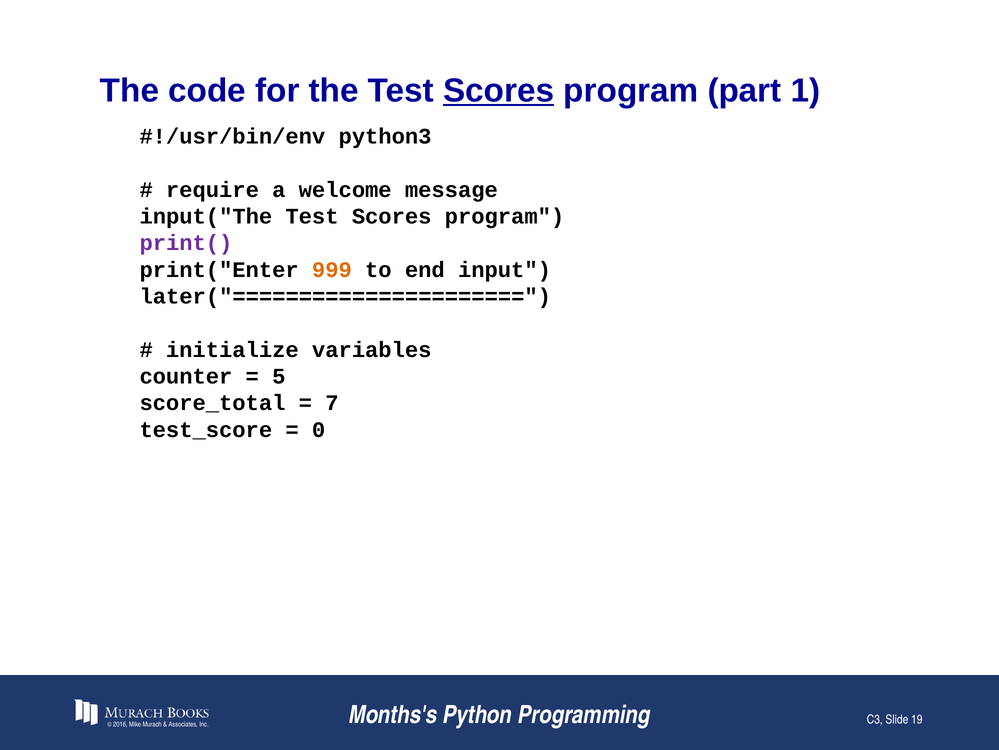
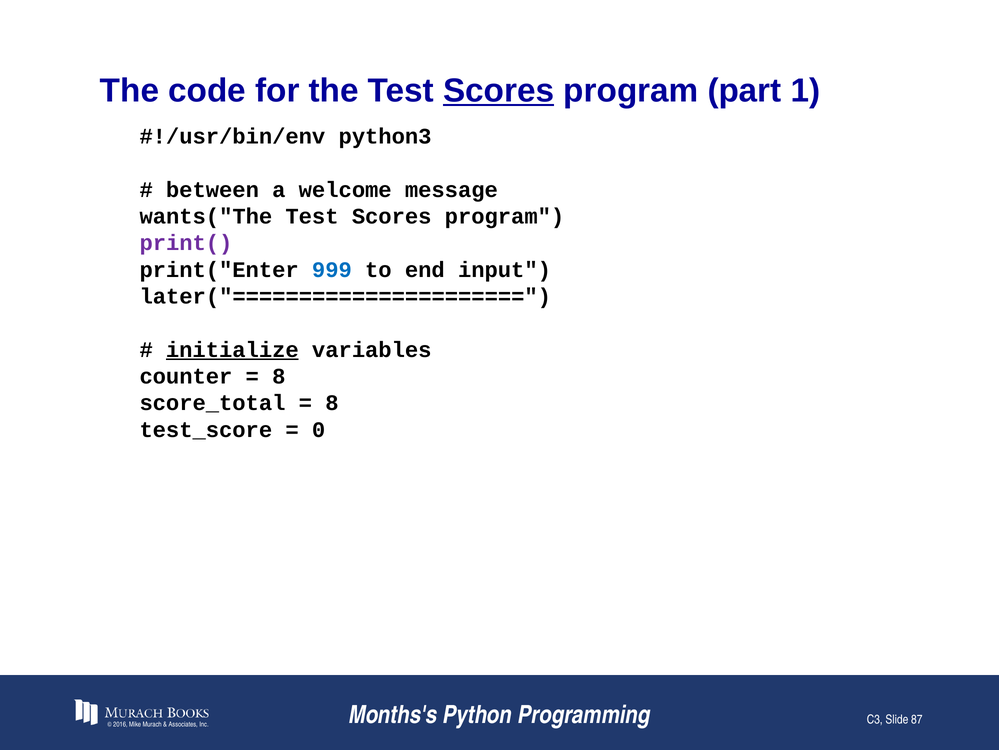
require: require -> between
input("The: input("The -> wants("The
999 colour: orange -> blue
initialize underline: none -> present
5 at (279, 376): 5 -> 8
7 at (332, 403): 7 -> 8
19: 19 -> 87
